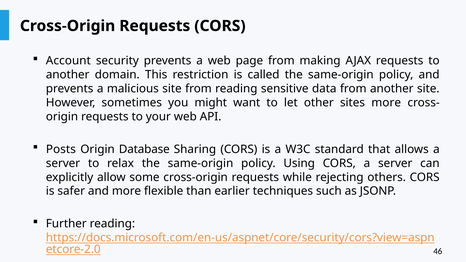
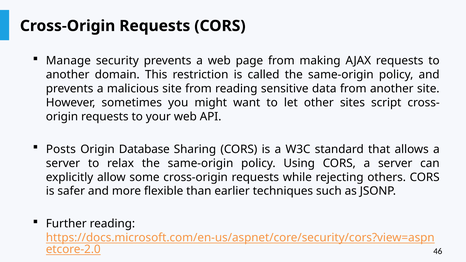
Account: Account -> Manage
sites more: more -> script
